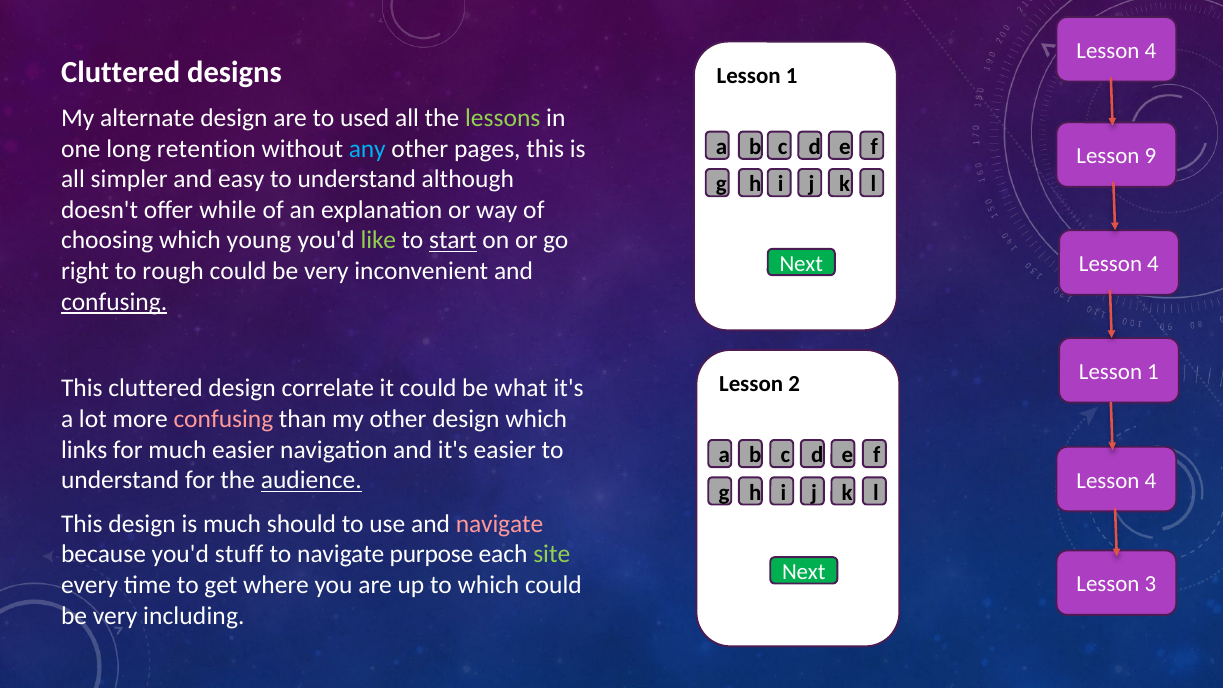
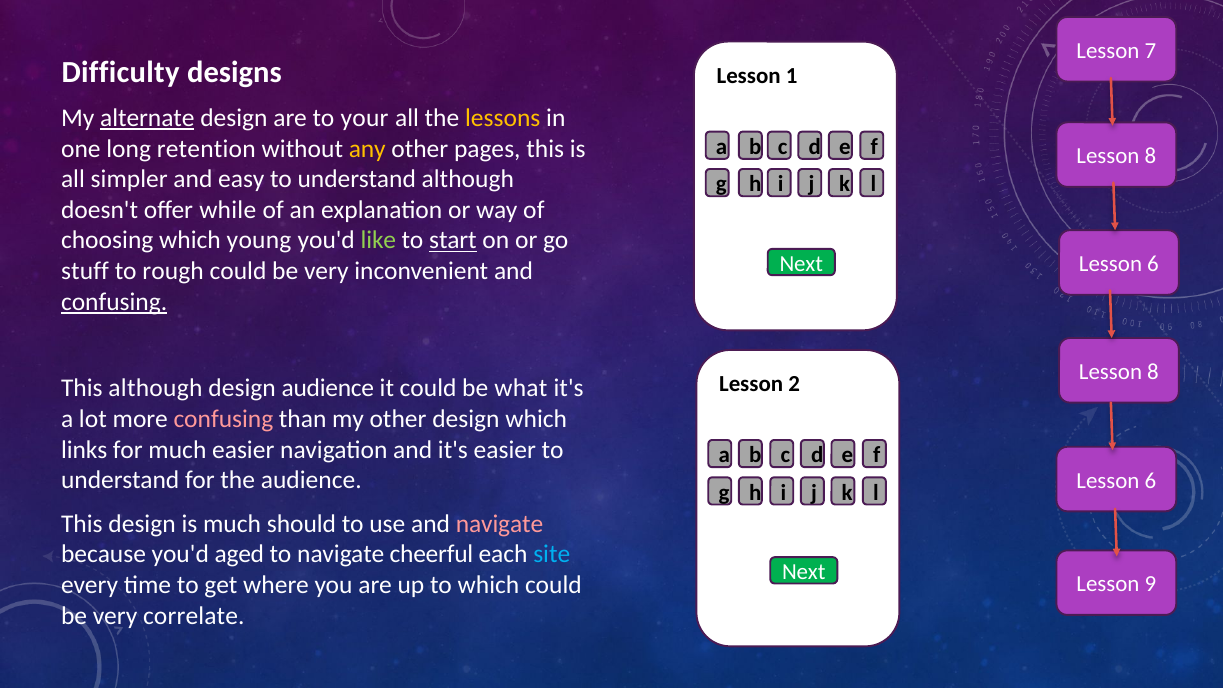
4 at (1150, 51): 4 -> 7
Cluttered at (121, 72): Cluttered -> Difficulty
alternate underline: none -> present
used: used -> your
lessons colour: light green -> yellow
any colour: light blue -> yellow
9 at (1150, 156): 9 -> 8
4 at (1153, 264): 4 -> 6
right: right -> stuff
1 at (1153, 372): 1 -> 8
This cluttered: cluttered -> although
design correlate: correlate -> audience
audience at (311, 480) underline: present -> none
4 at (1150, 481): 4 -> 6
stuff: stuff -> aged
purpose: purpose -> cheerful
site colour: light green -> light blue
3: 3 -> 9
including: including -> correlate
